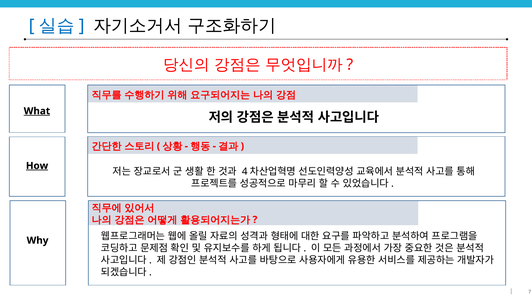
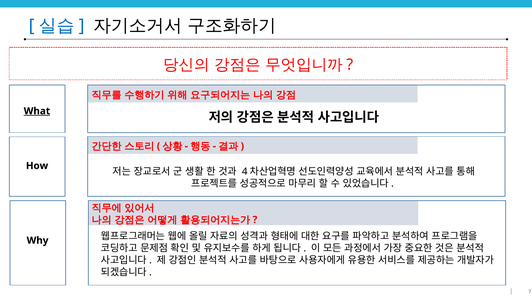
How underline: present -> none
